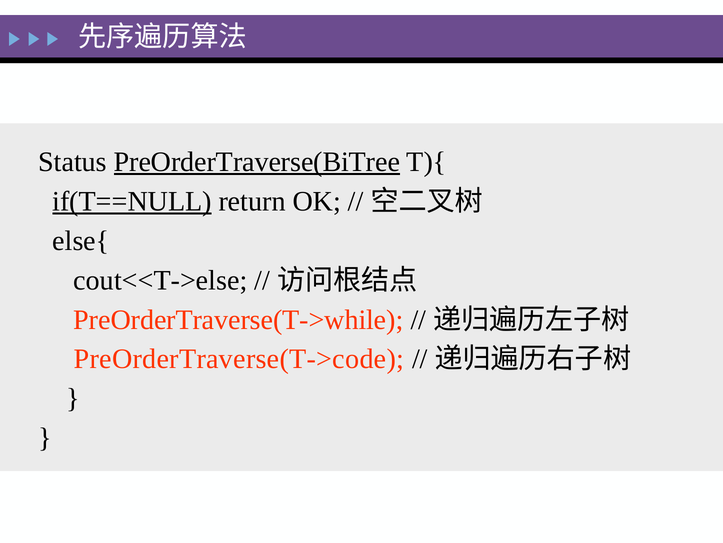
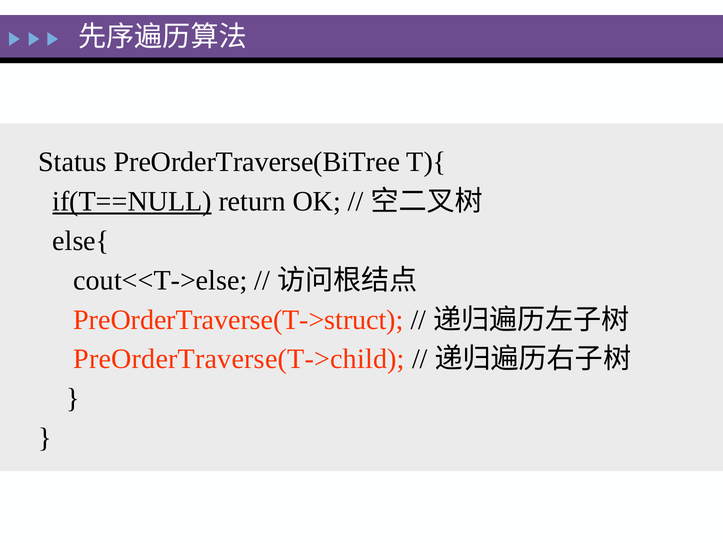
PreOrderTraverse(BiTree underline: present -> none
PreOrderTraverse(T->while: PreOrderTraverse(T->while -> PreOrderTraverse(T->struct
PreOrderTraverse(T->code: PreOrderTraverse(T->code -> PreOrderTraverse(T->child
